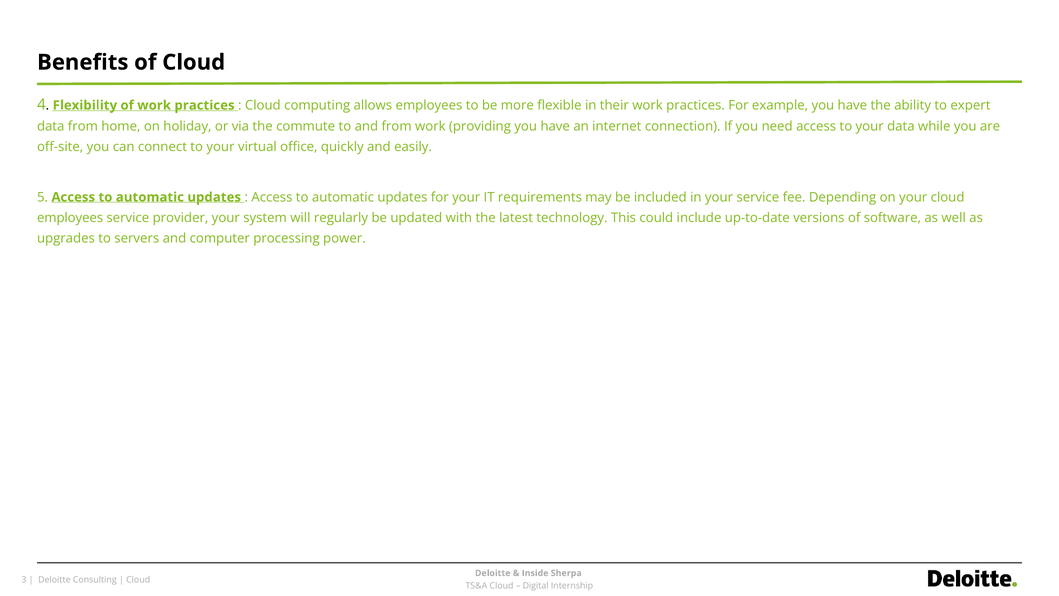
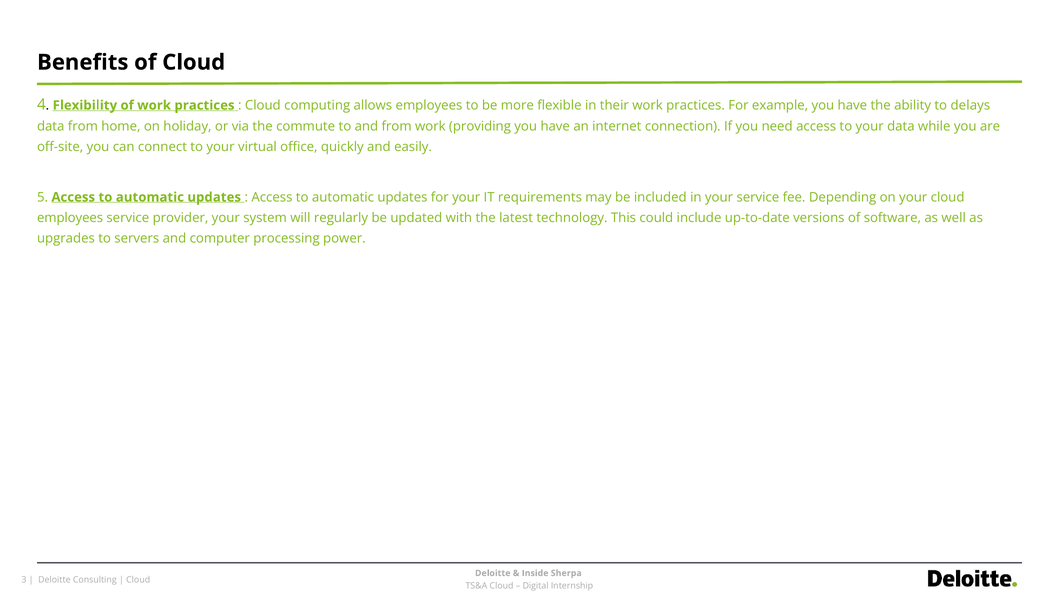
expert: expert -> delays
